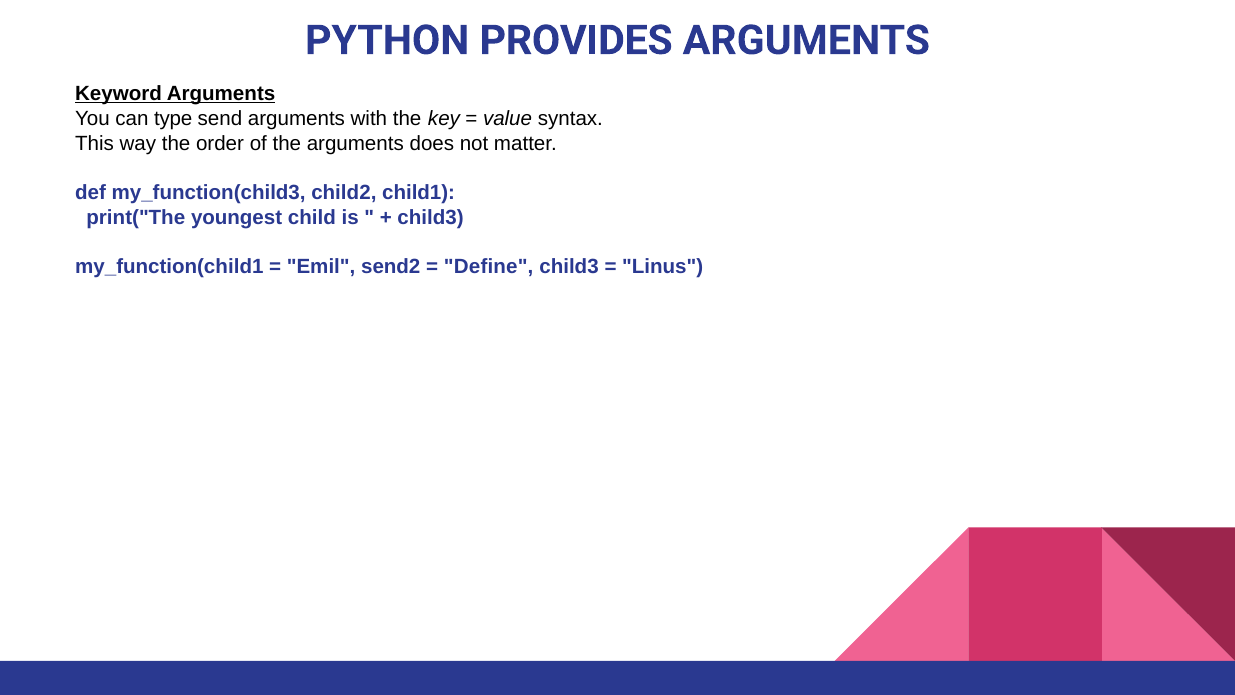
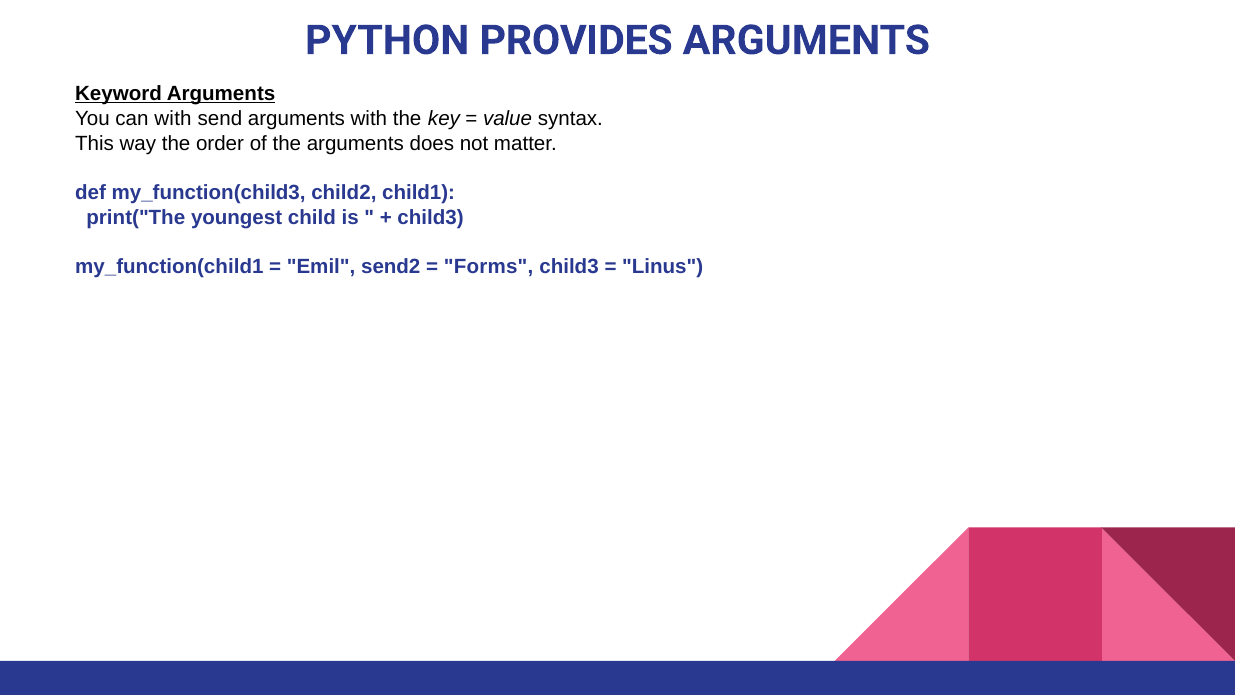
can type: type -> with
Define: Define -> Forms
